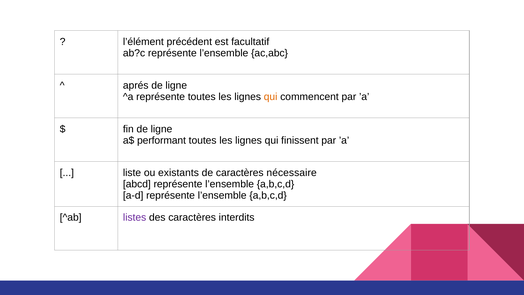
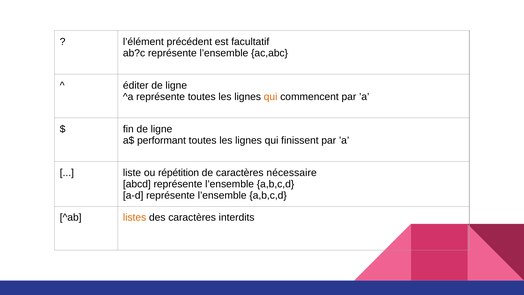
aprés: aprés -> éditer
existants: existants -> répétition
listes colour: purple -> orange
